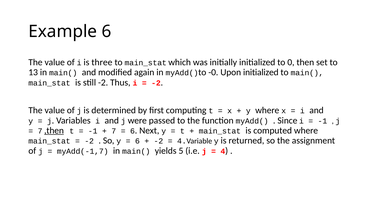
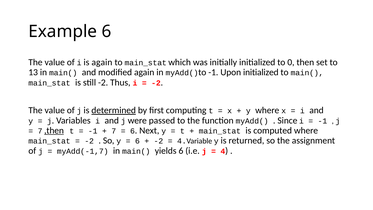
is three: three -> again
to -0: -0 -> -1
determined underline: none -> present
yields 5: 5 -> 6
